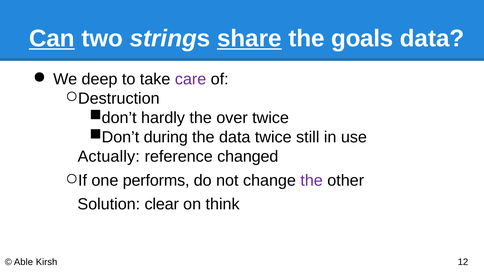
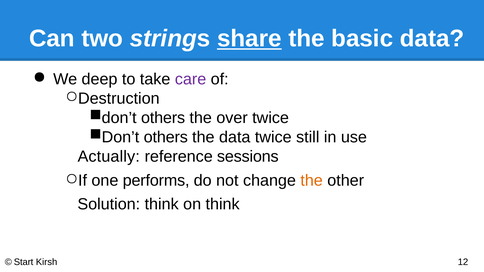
Can underline: present -> none
goals: goals -> basic
hardly at (163, 118): hardly -> others
during at (166, 137): during -> others
changed: changed -> sessions
the at (312, 181) colour: purple -> orange
Solution clear: clear -> think
Able: Able -> Start
